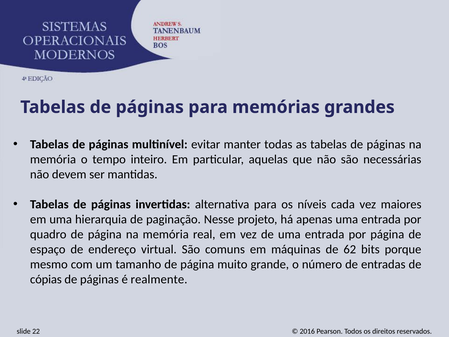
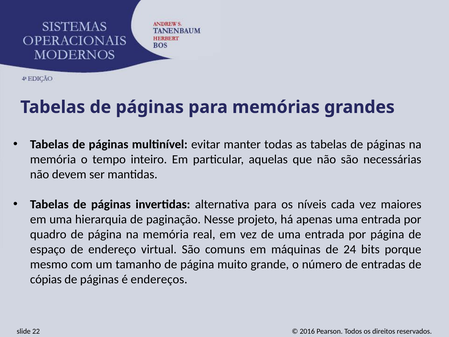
62: 62 -> 24
realmente: realmente -> endereços
